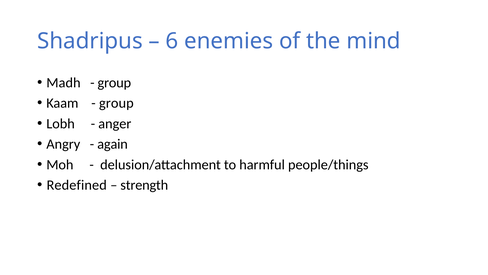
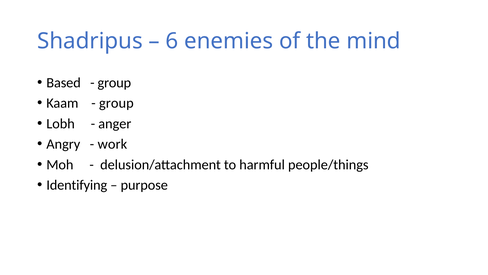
Madh: Madh -> Based
again: again -> work
Redefined: Redefined -> Identifying
strength: strength -> purpose
